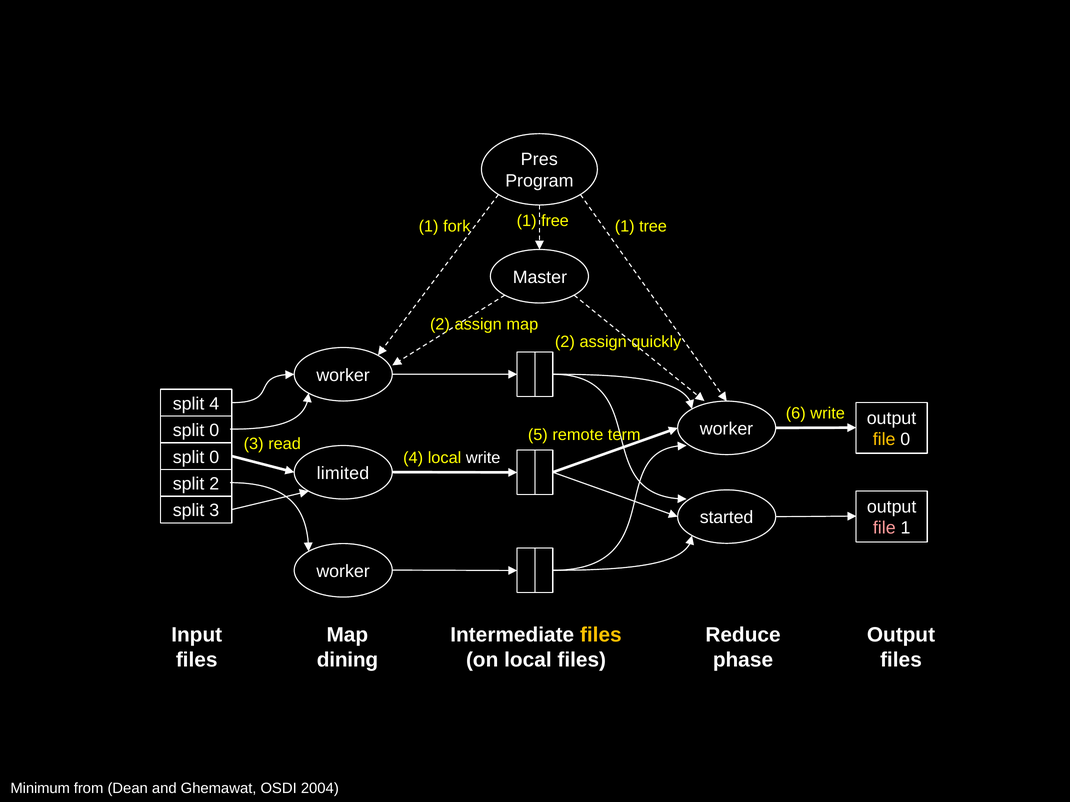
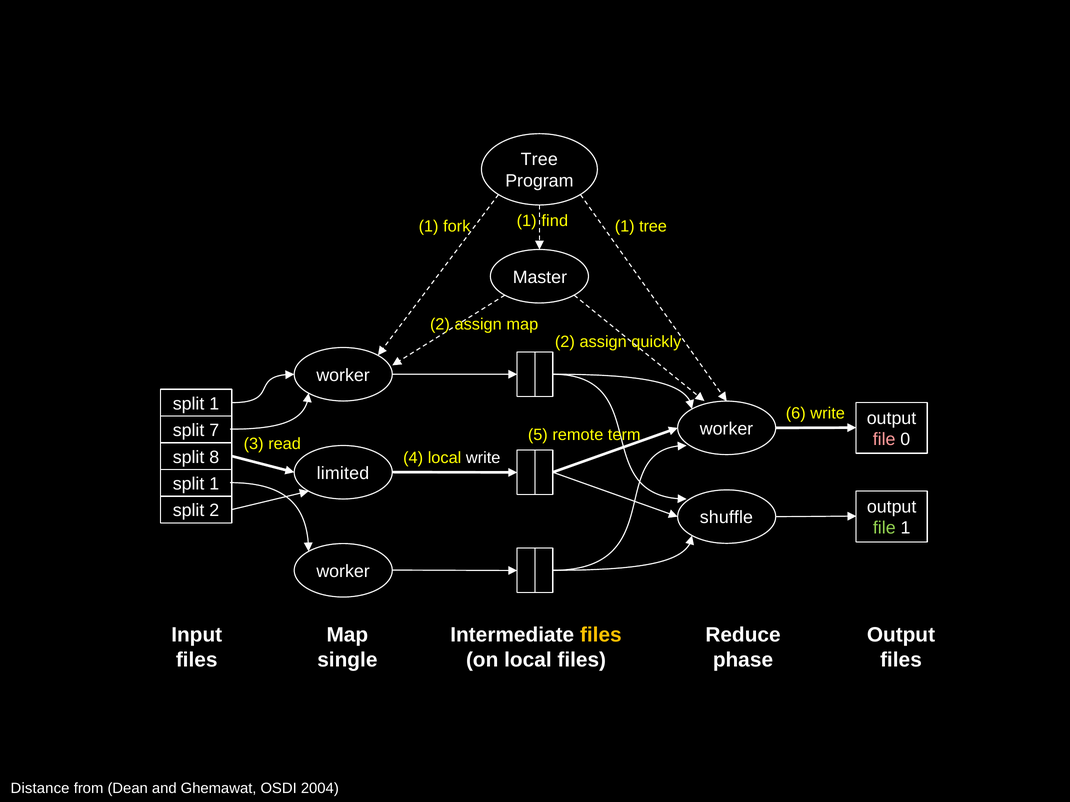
Pres at (539, 160): Pres -> Tree
free: free -> find
4 at (214, 404): 4 -> 1
0 at (214, 431): 0 -> 7
file at (884, 440) colour: yellow -> pink
0 at (214, 457): 0 -> 8
2 at (214, 484): 2 -> 1
split 3: 3 -> 2
started: started -> shuffle
file at (884, 528) colour: pink -> light green
dining: dining -> single
Minimum: Minimum -> Distance
